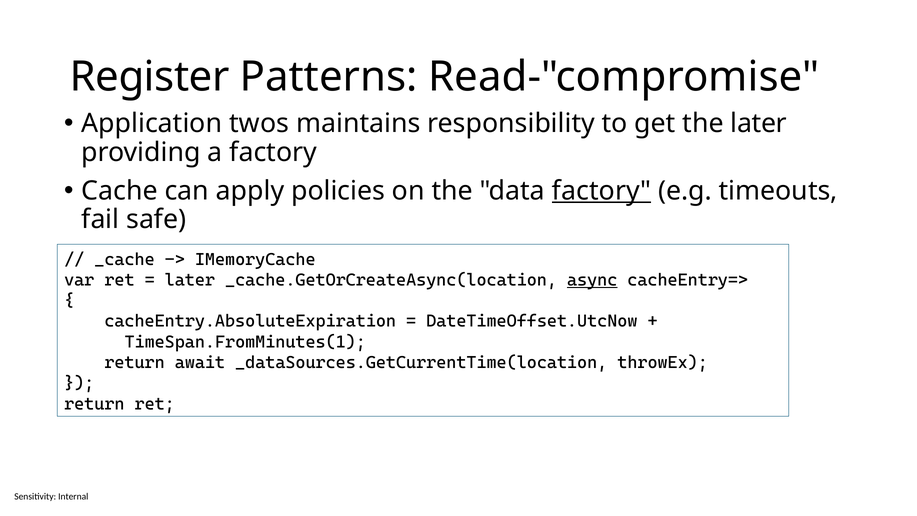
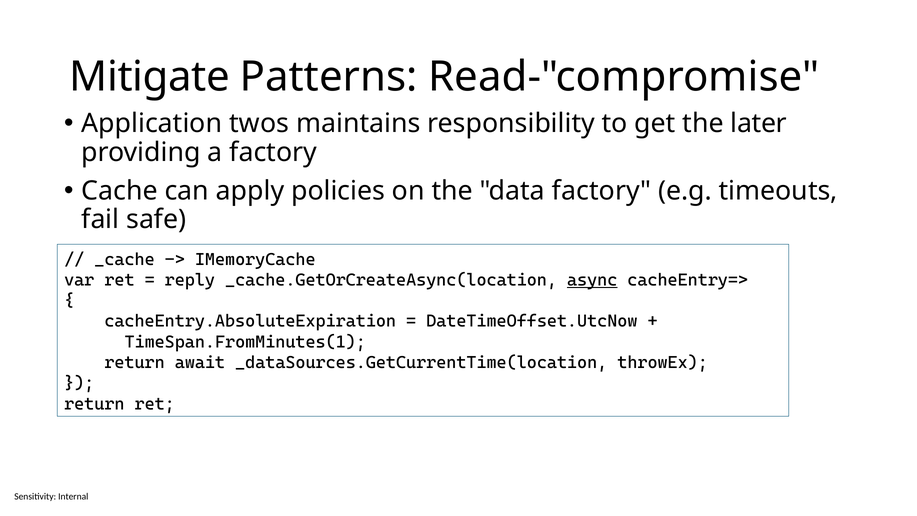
Register: Register -> Mitigate
factory at (601, 191) underline: present -> none
later at (190, 280): later -> reply
